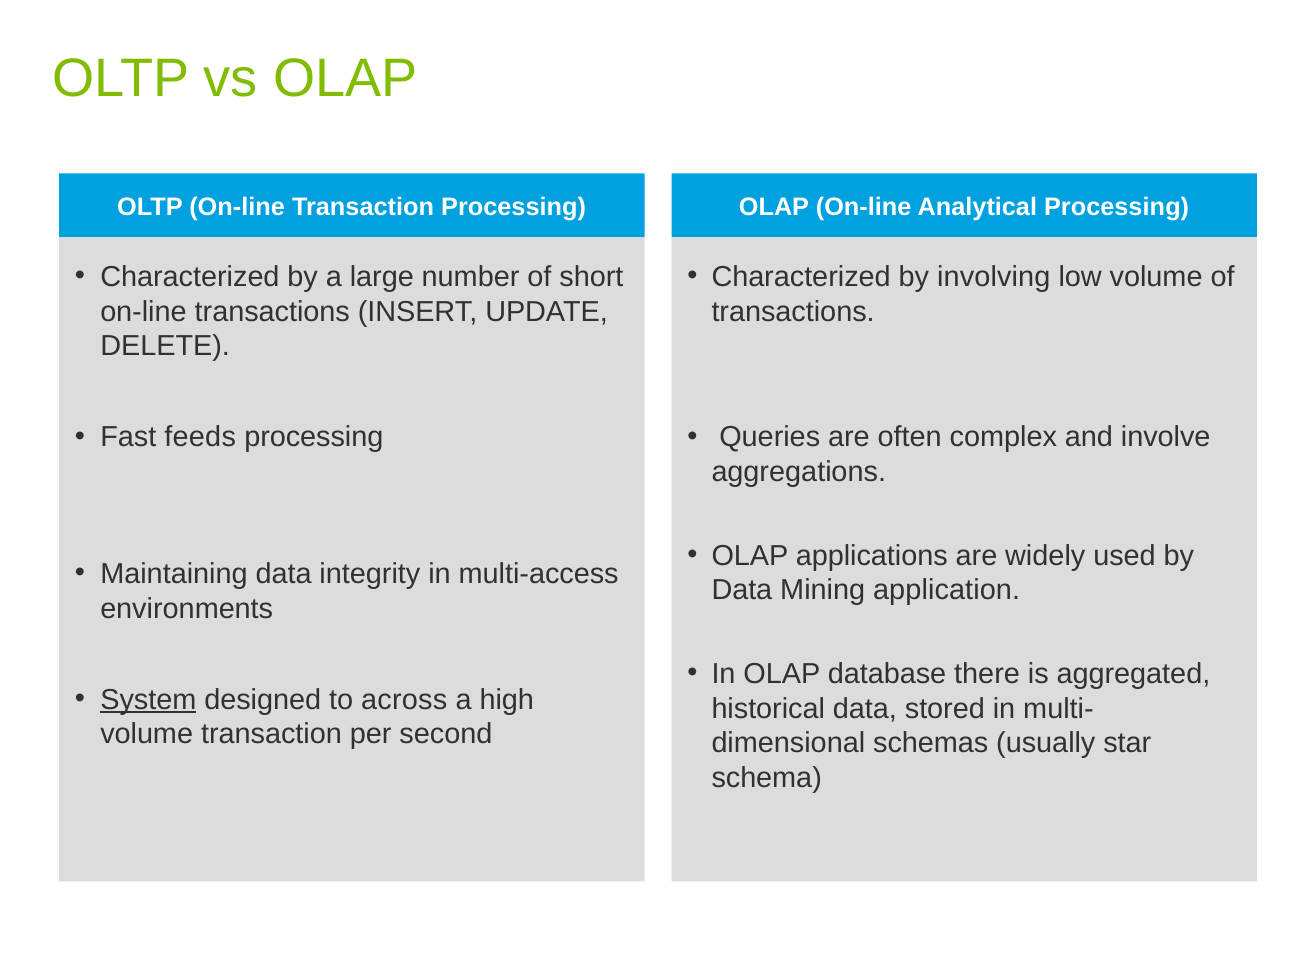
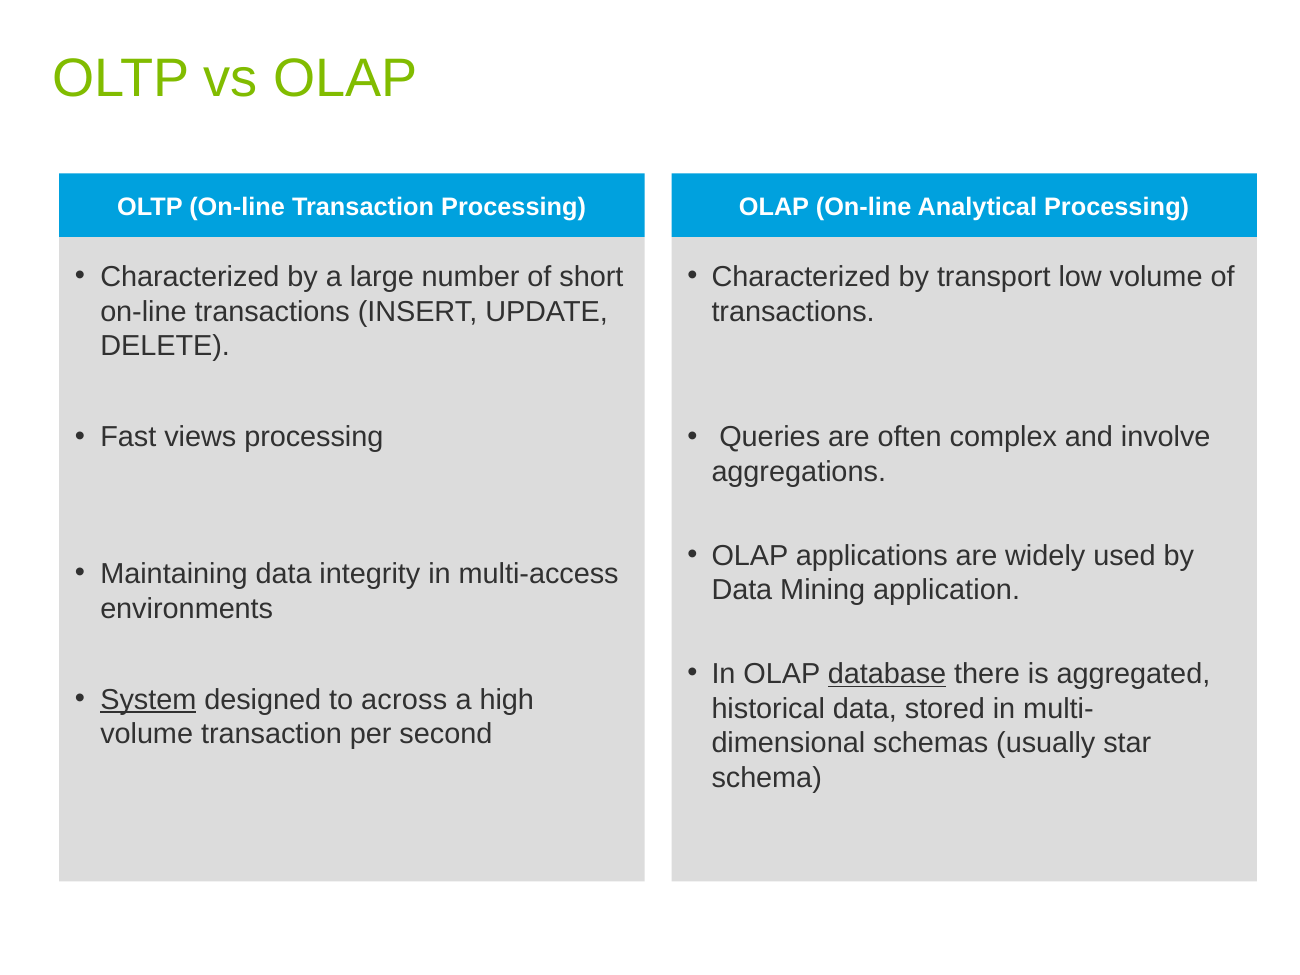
involving: involving -> transport
feeds: feeds -> views
database underline: none -> present
